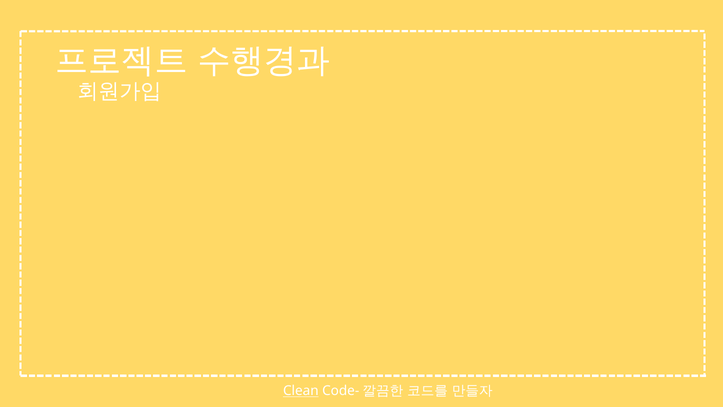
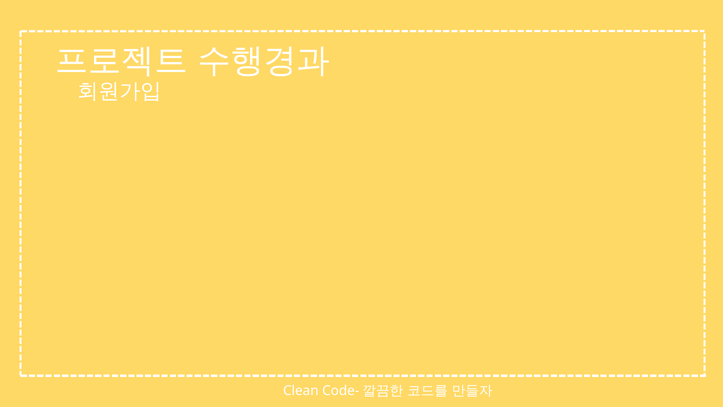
Clean underline: present -> none
